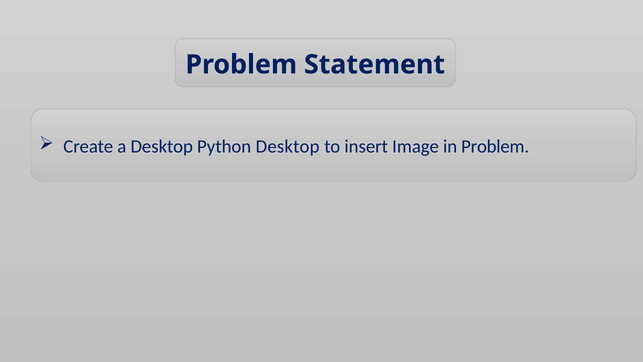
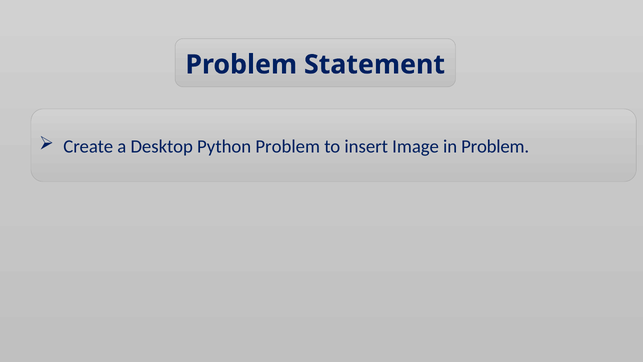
Python Desktop: Desktop -> Problem
